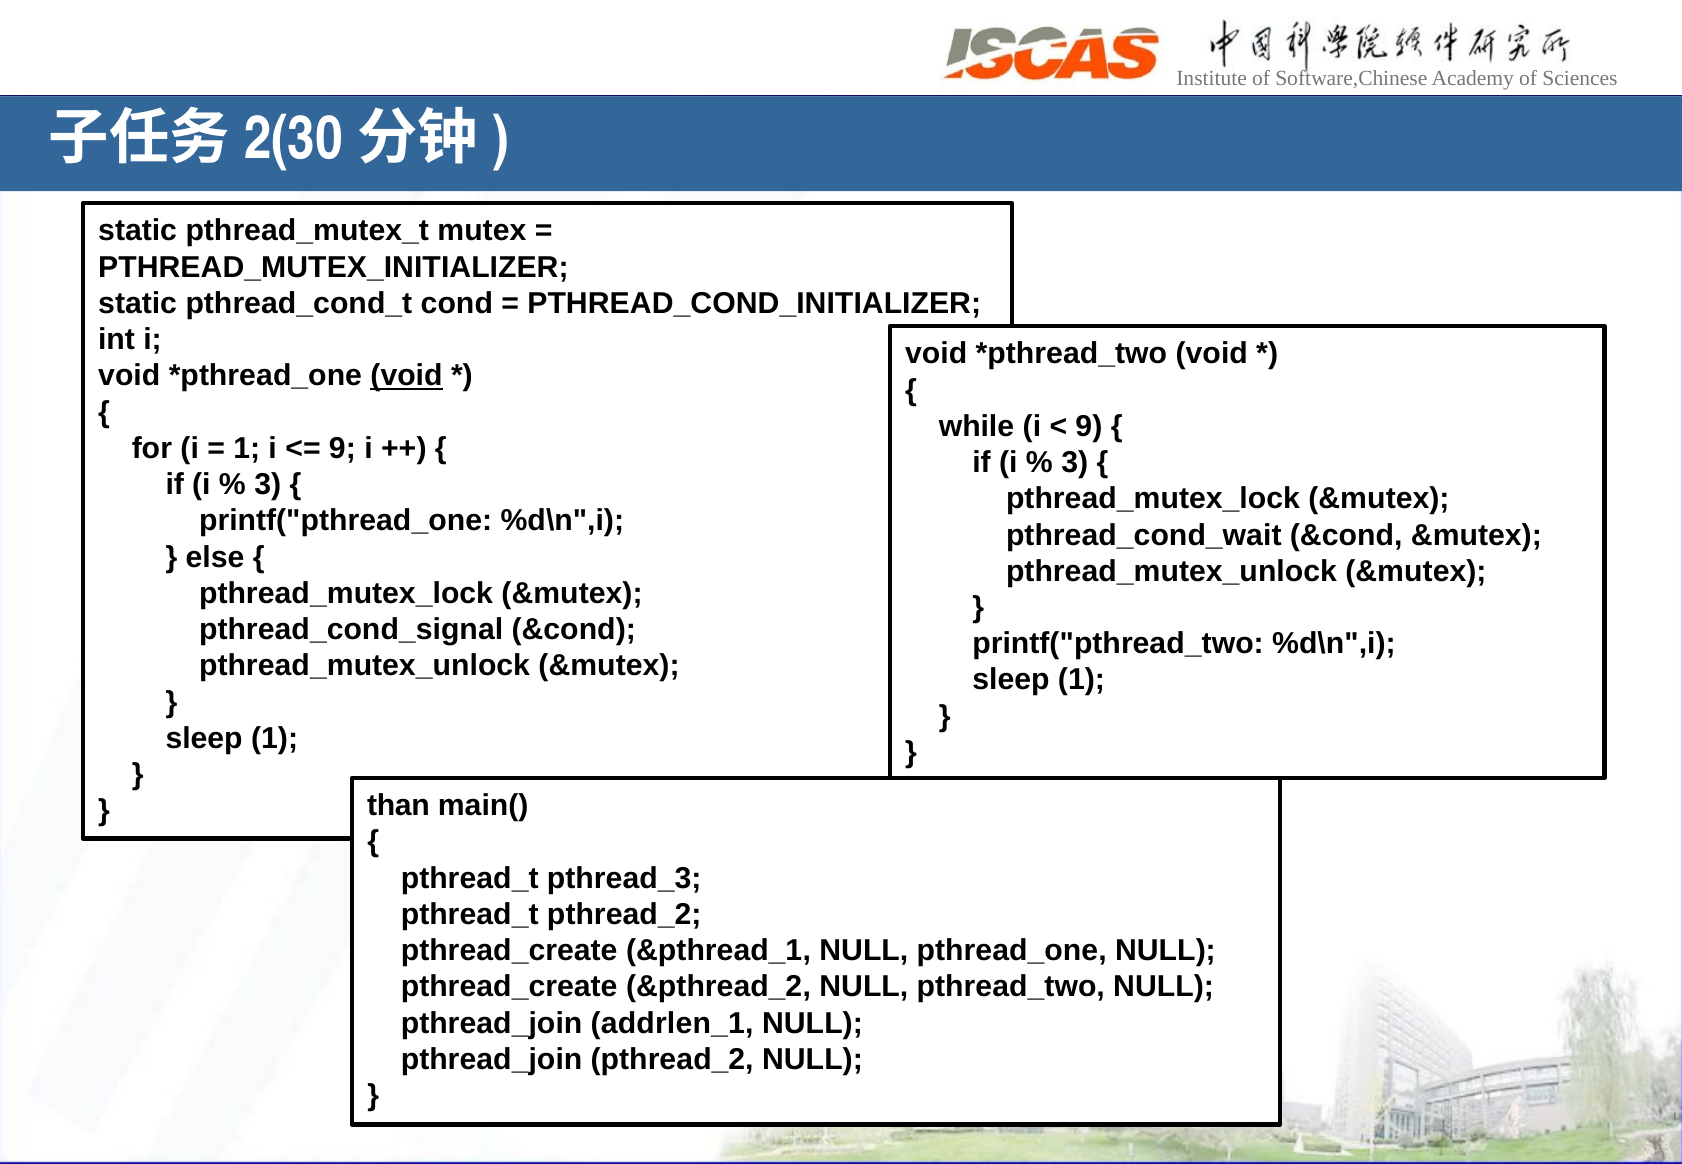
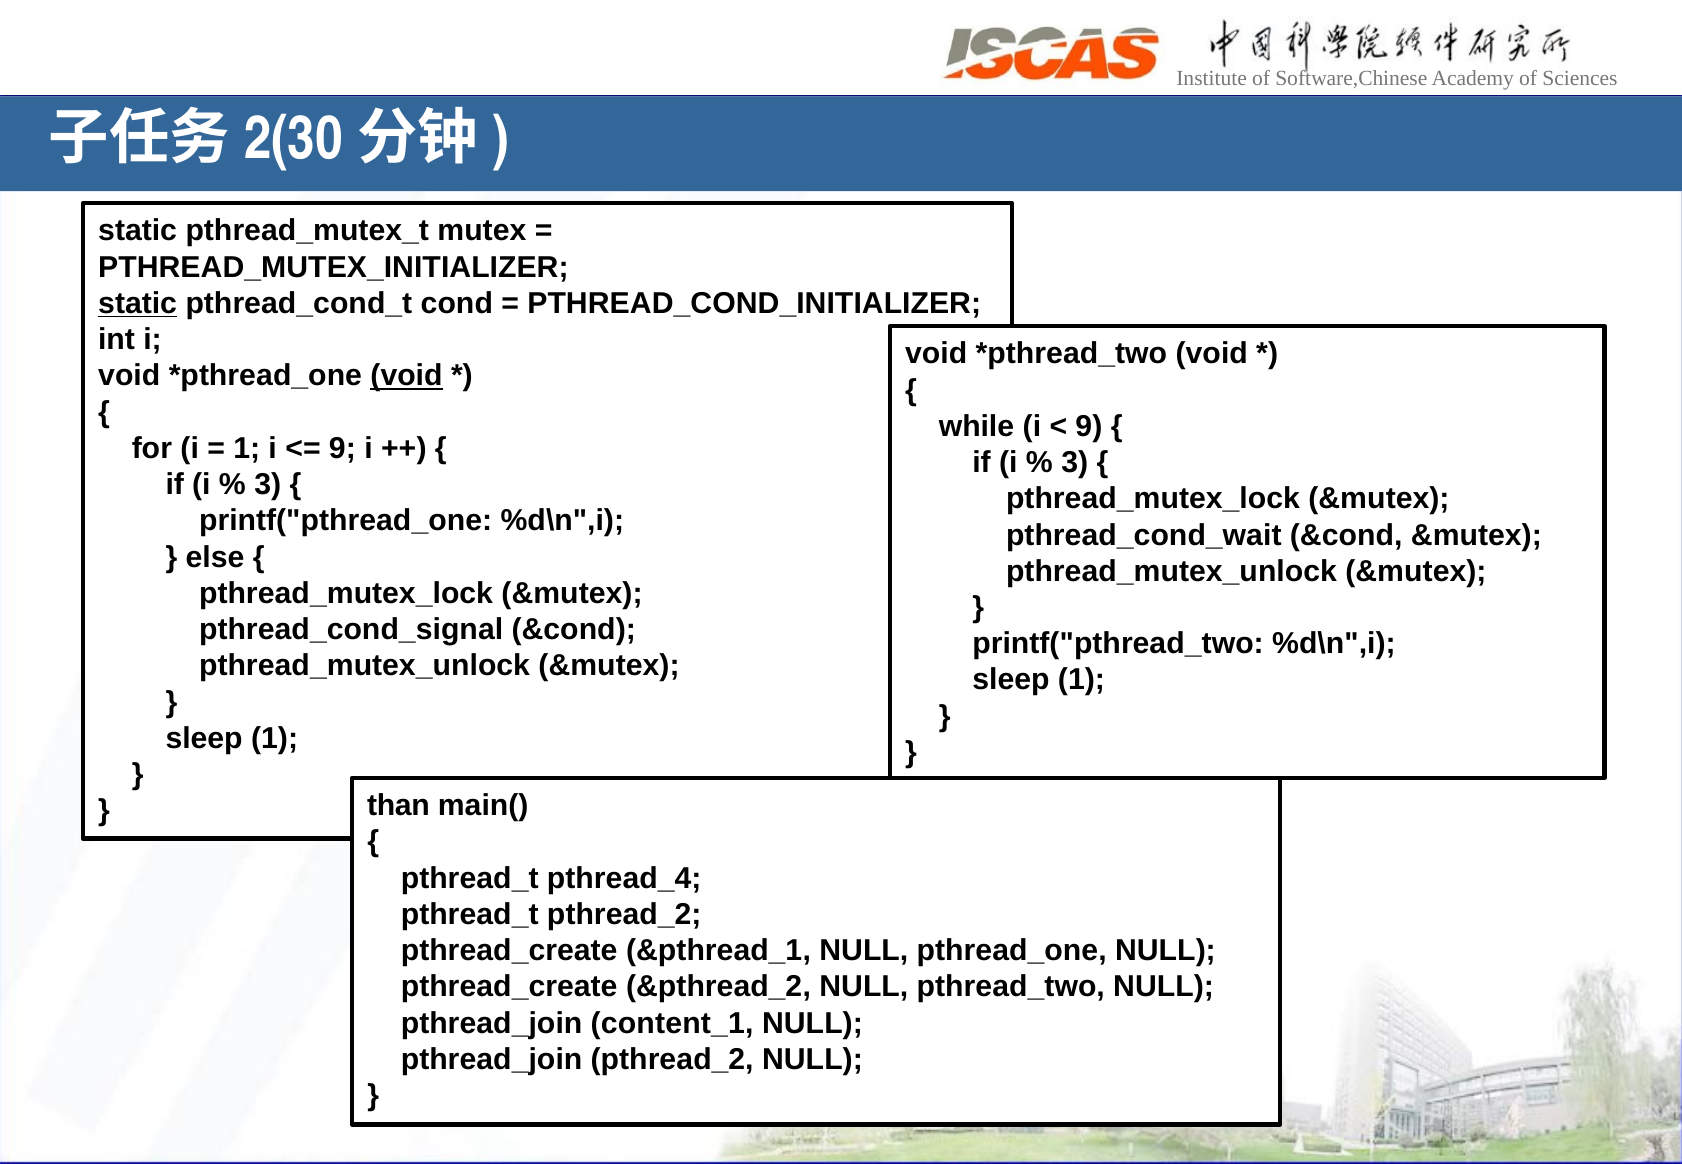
static at (138, 304) underline: none -> present
pthread_3: pthread_3 -> pthread_4
addrlen_1: addrlen_1 -> content_1
